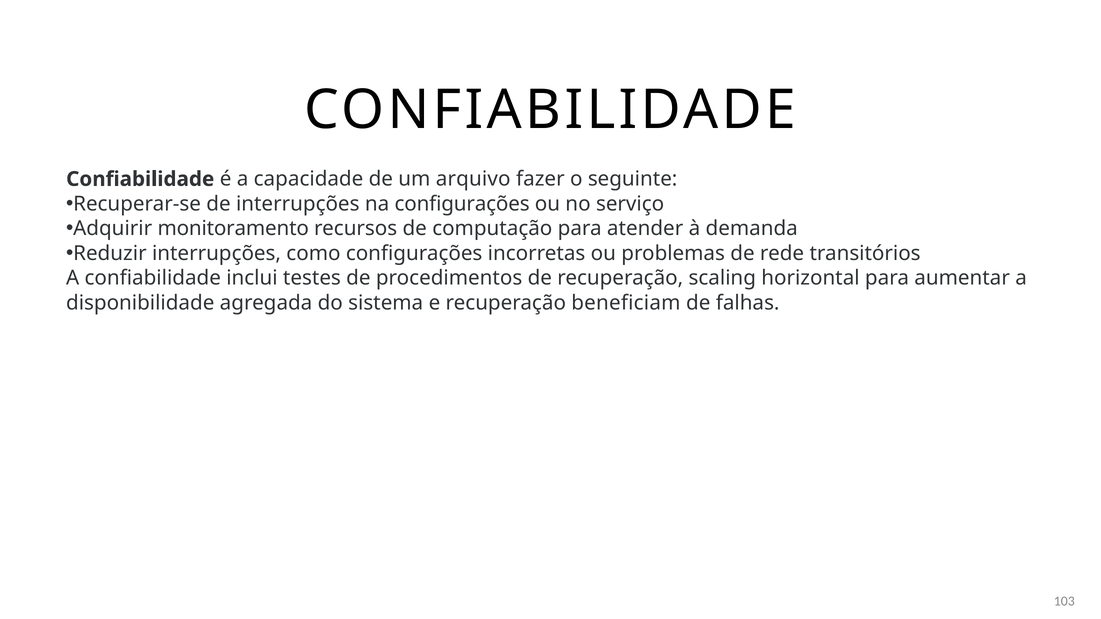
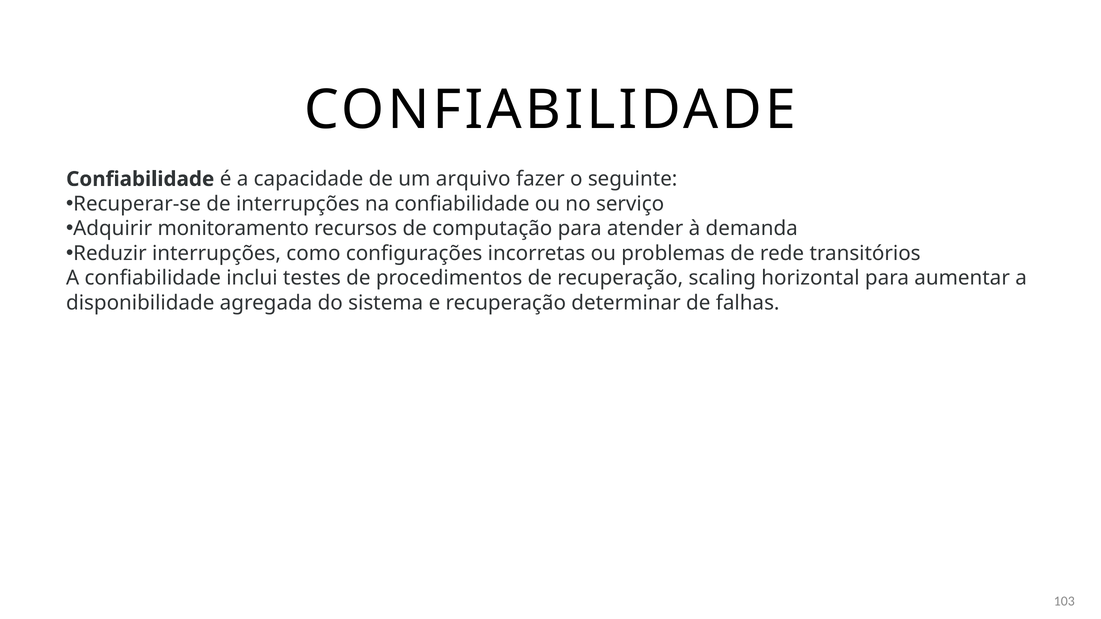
na configurações: configurações -> confiabilidade
beneficiam: beneficiam -> determinar
